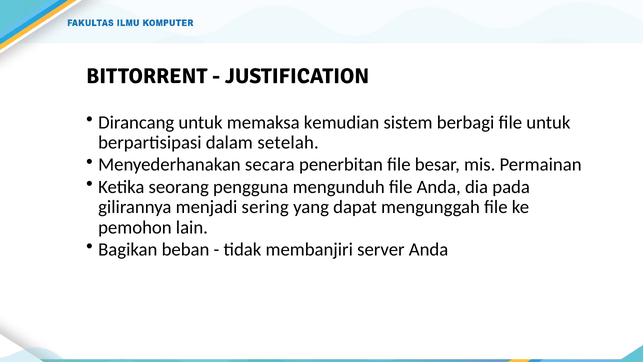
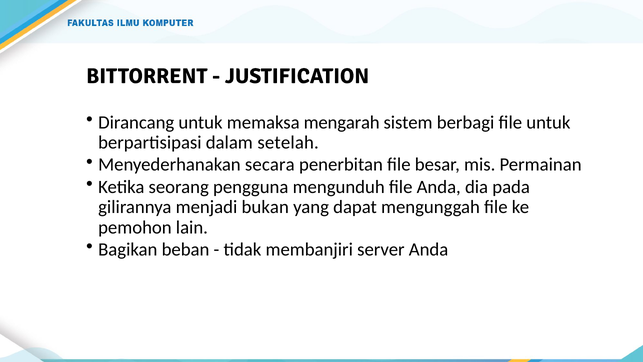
kemudian: kemudian -> mengarah
sering: sering -> bukan
